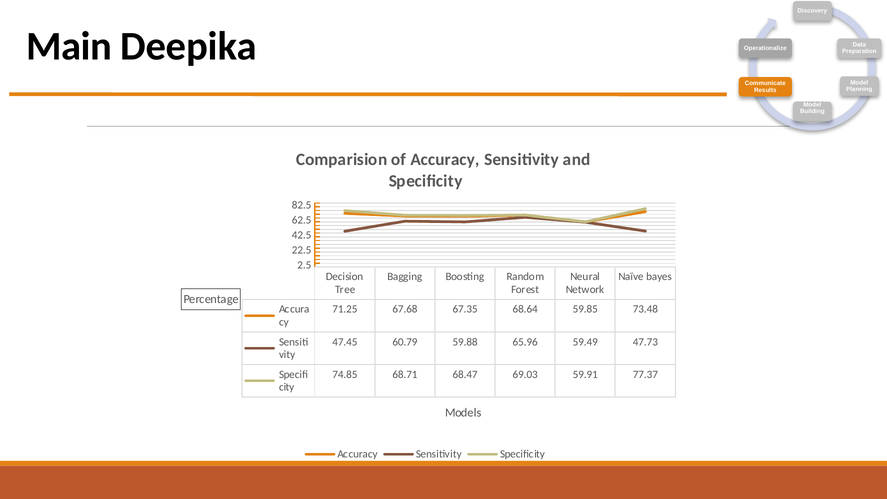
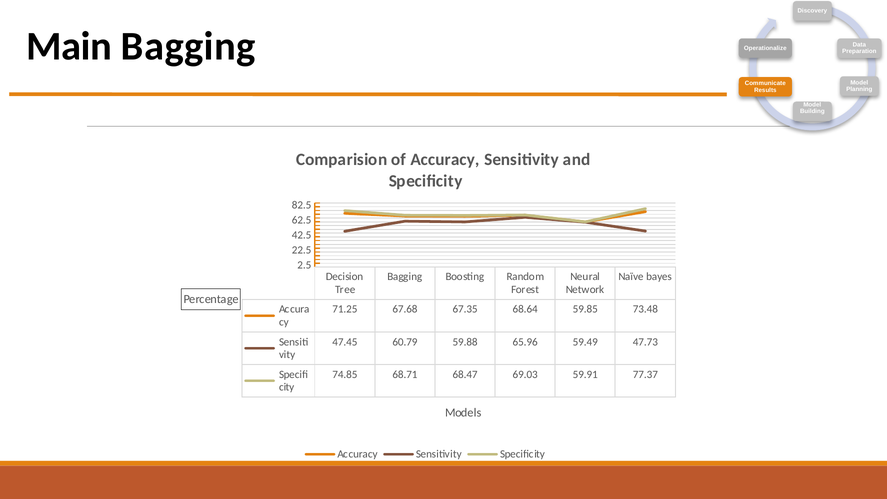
Main Deepika: Deepika -> Bagging
